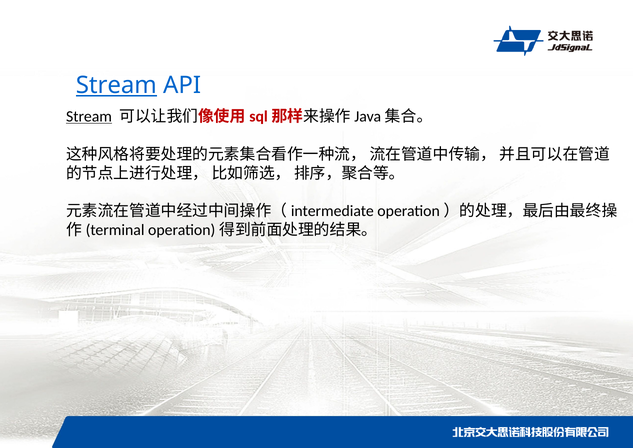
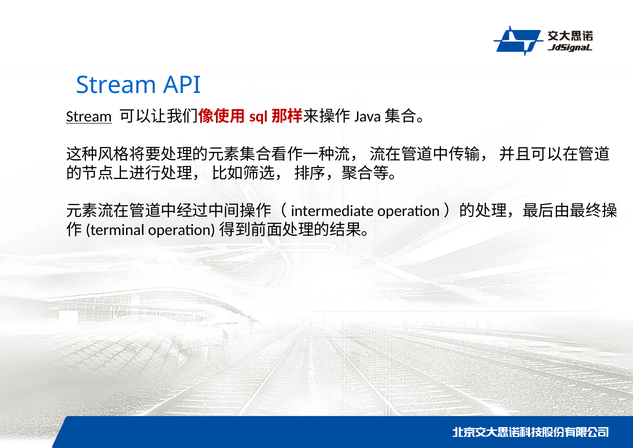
Stream at (116, 85) underline: present -> none
